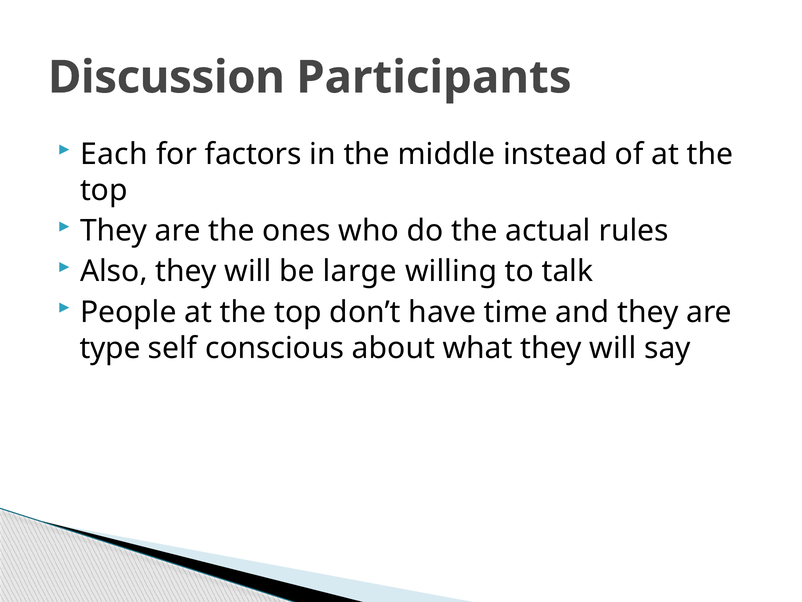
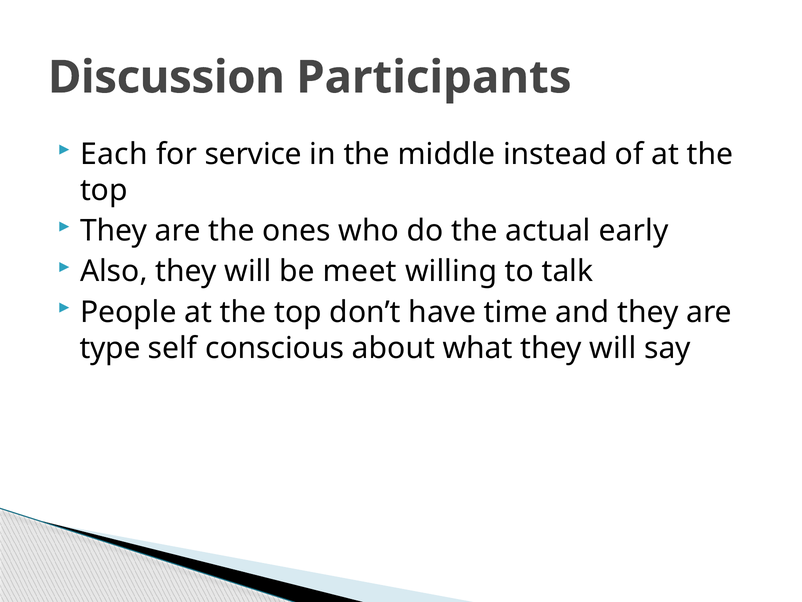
factors: factors -> service
rules: rules -> early
large: large -> meet
